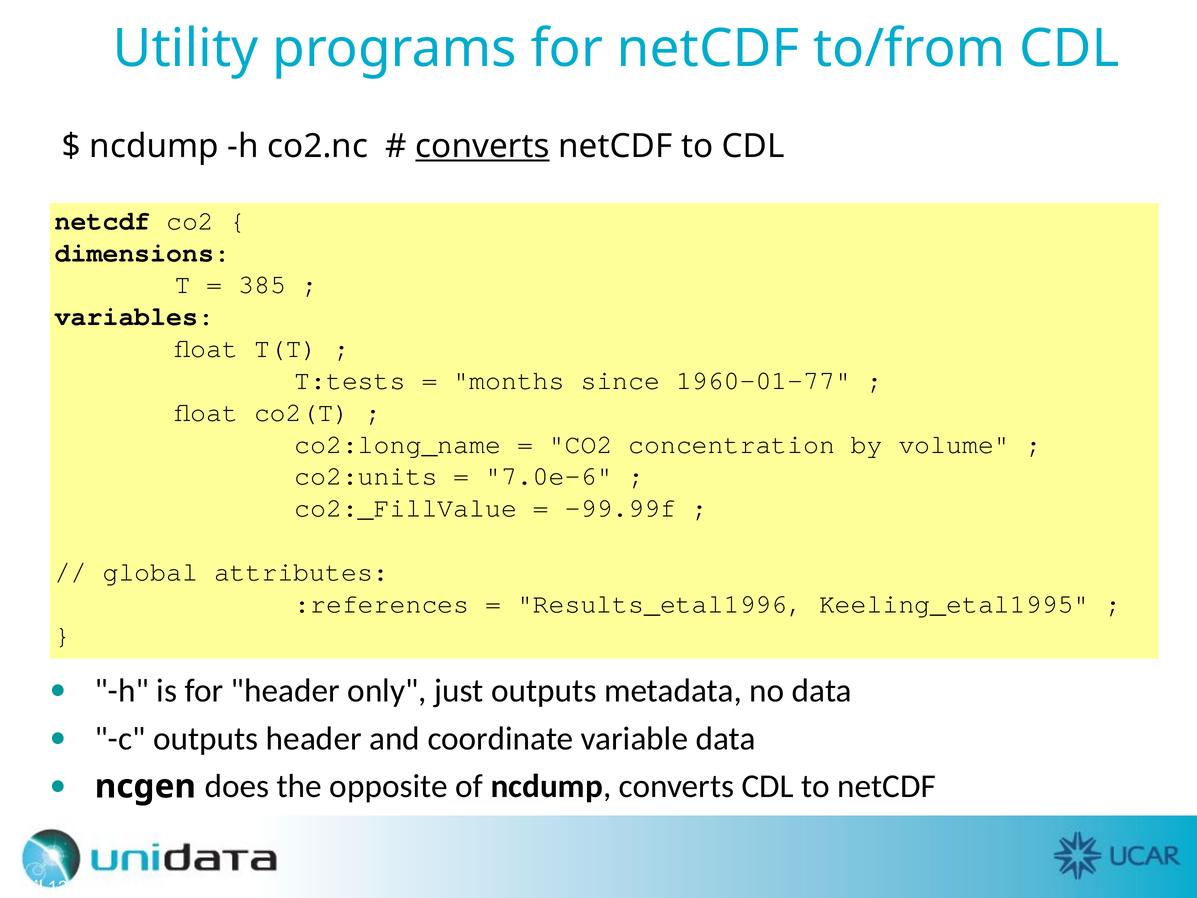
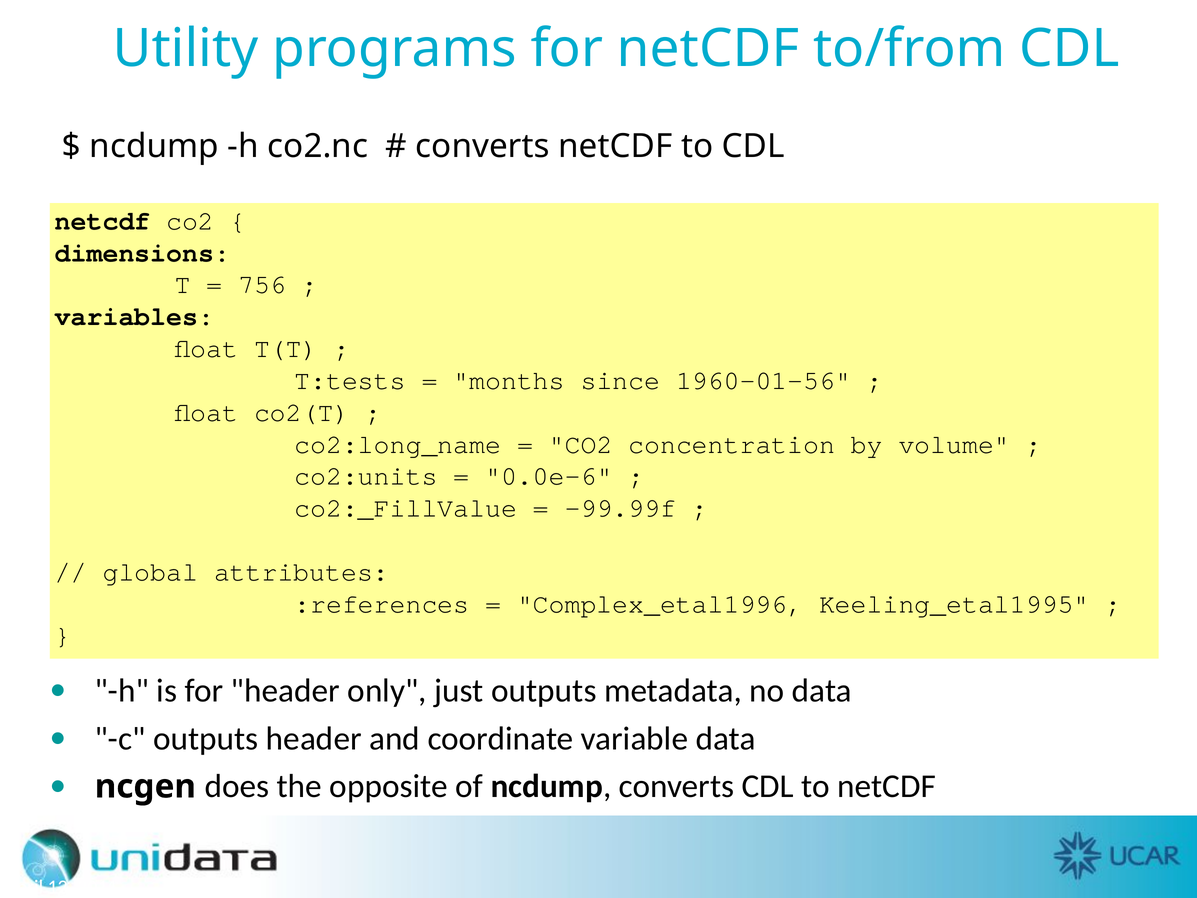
converts at (483, 146) underline: present -> none
385: 385 -> 756
1960-01-77: 1960-01-77 -> 1960-01-56
7.0e-6: 7.0e-6 -> 0.0e-6
Results_etal1996: Results_etal1996 -> Complex_etal1996
